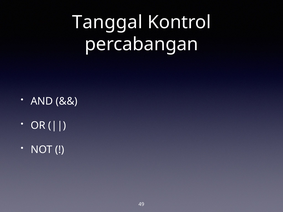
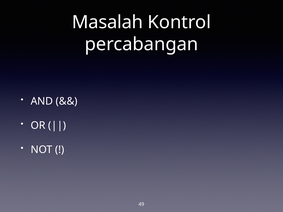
Tanggal: Tanggal -> Masalah
